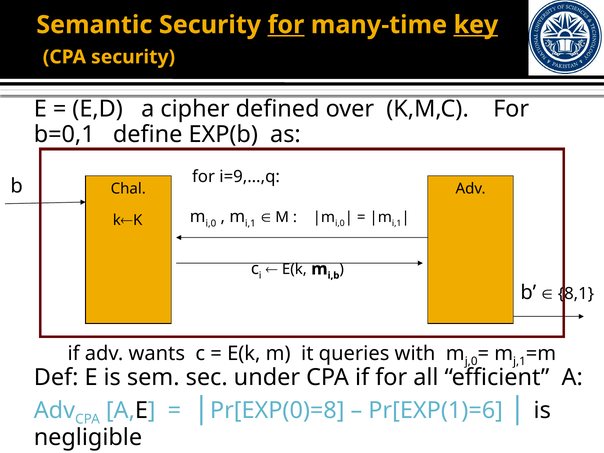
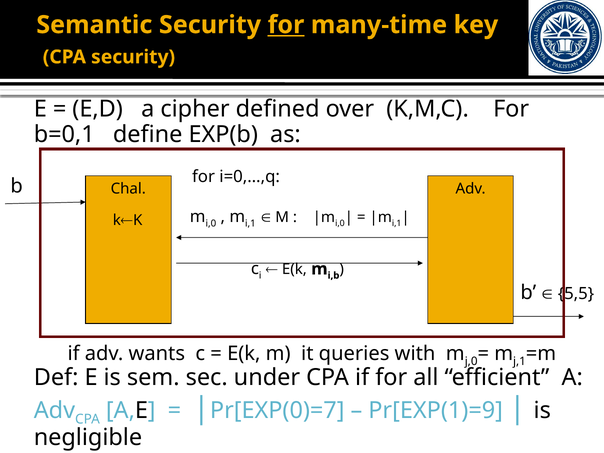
key underline: present -> none
i=9,…,q: i=9,…,q -> i=0,…,q
8,1: 8,1 -> 5,5
Pr[EXP(0)=8: Pr[EXP(0)=8 -> Pr[EXP(0)=7
Pr[EXP(1)=6: Pr[EXP(1)=6 -> Pr[EXP(1)=9
